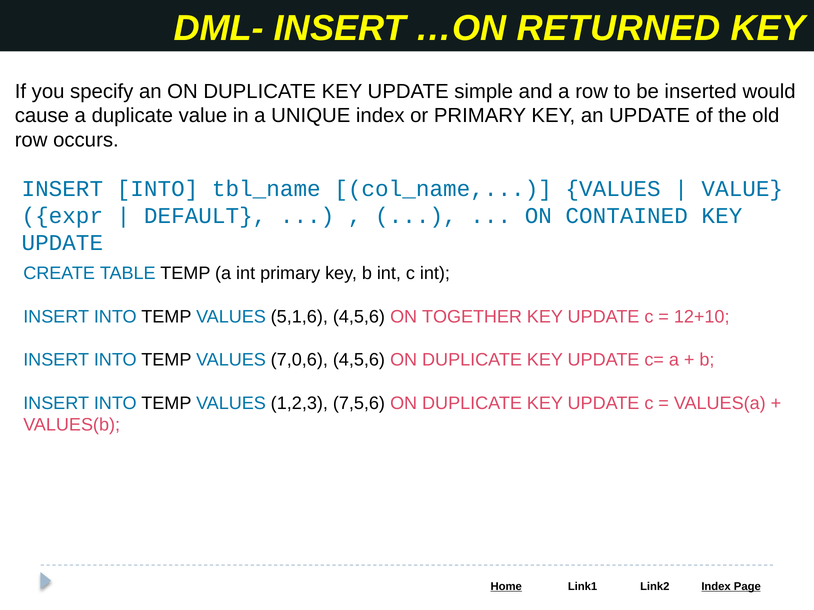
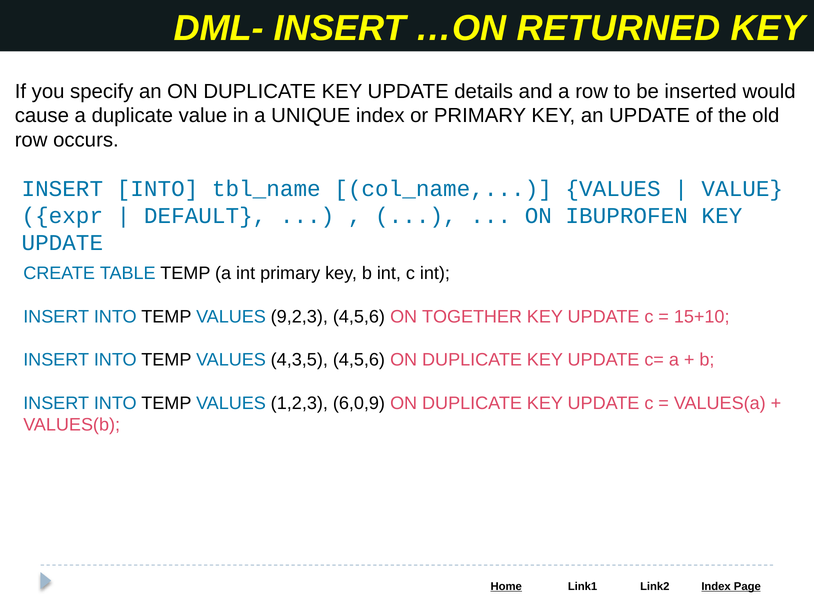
simple: simple -> details
CONTAINED: CONTAINED -> IBUPROFEN
5,1,6: 5,1,6 -> 9,2,3
12+10: 12+10 -> 15+10
7,0,6: 7,0,6 -> 4,3,5
7,5,6: 7,5,6 -> 6,0,9
